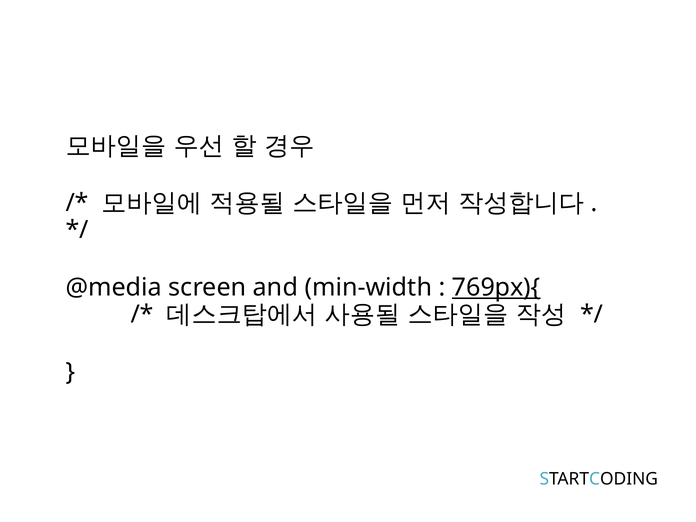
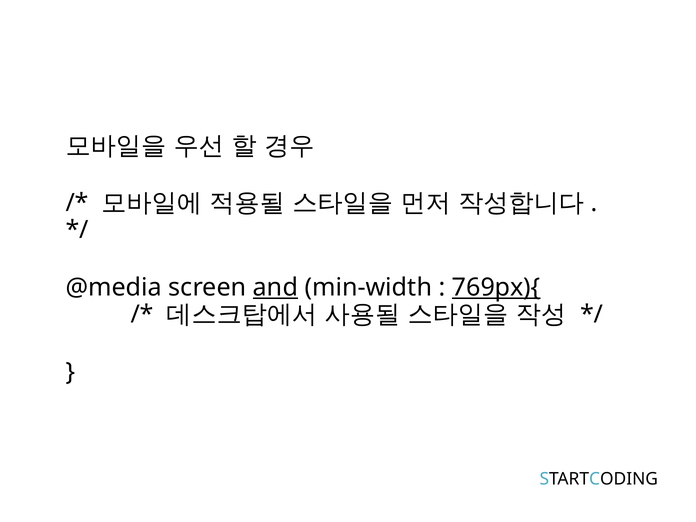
and underline: none -> present
